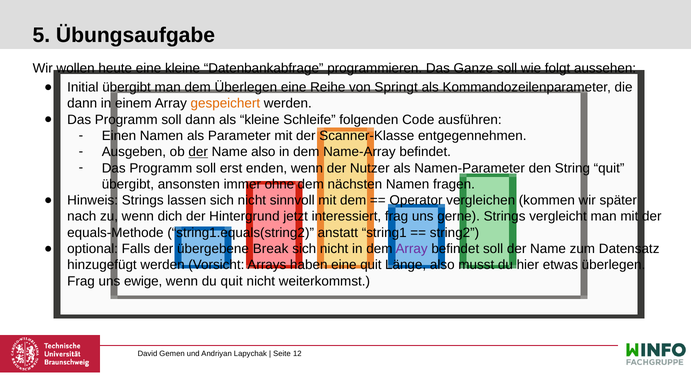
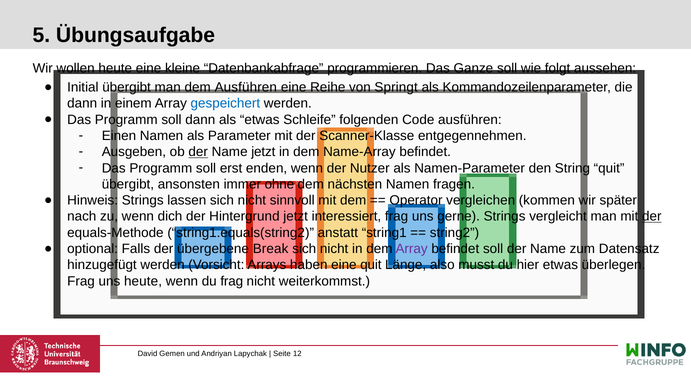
dem Überlegen: Überlegen -> Ausführen
gespeichert colour: orange -> blue
als kleine: kleine -> etwas
Name also: also -> jetzt
der at (652, 216) underline: none -> present
uns ewige: ewige -> heute
du quit: quit -> frag
